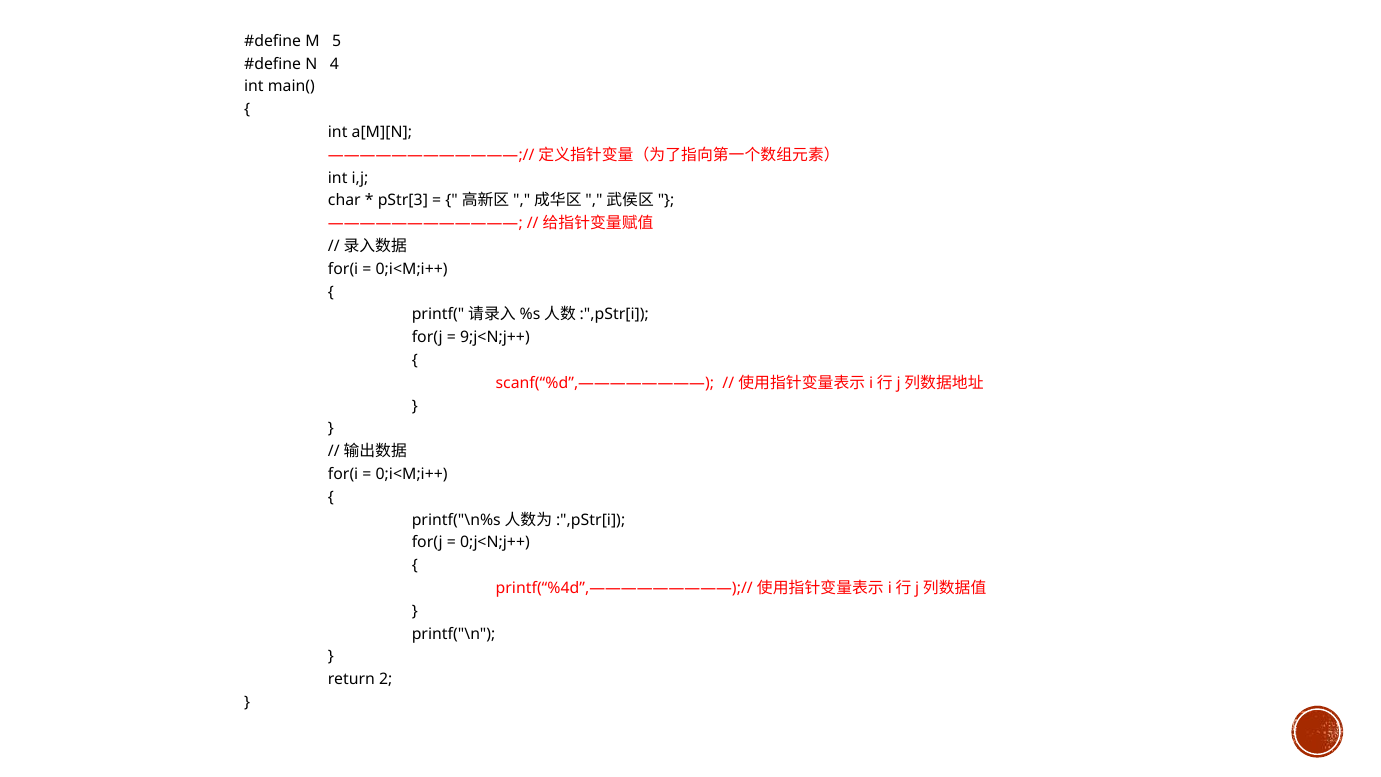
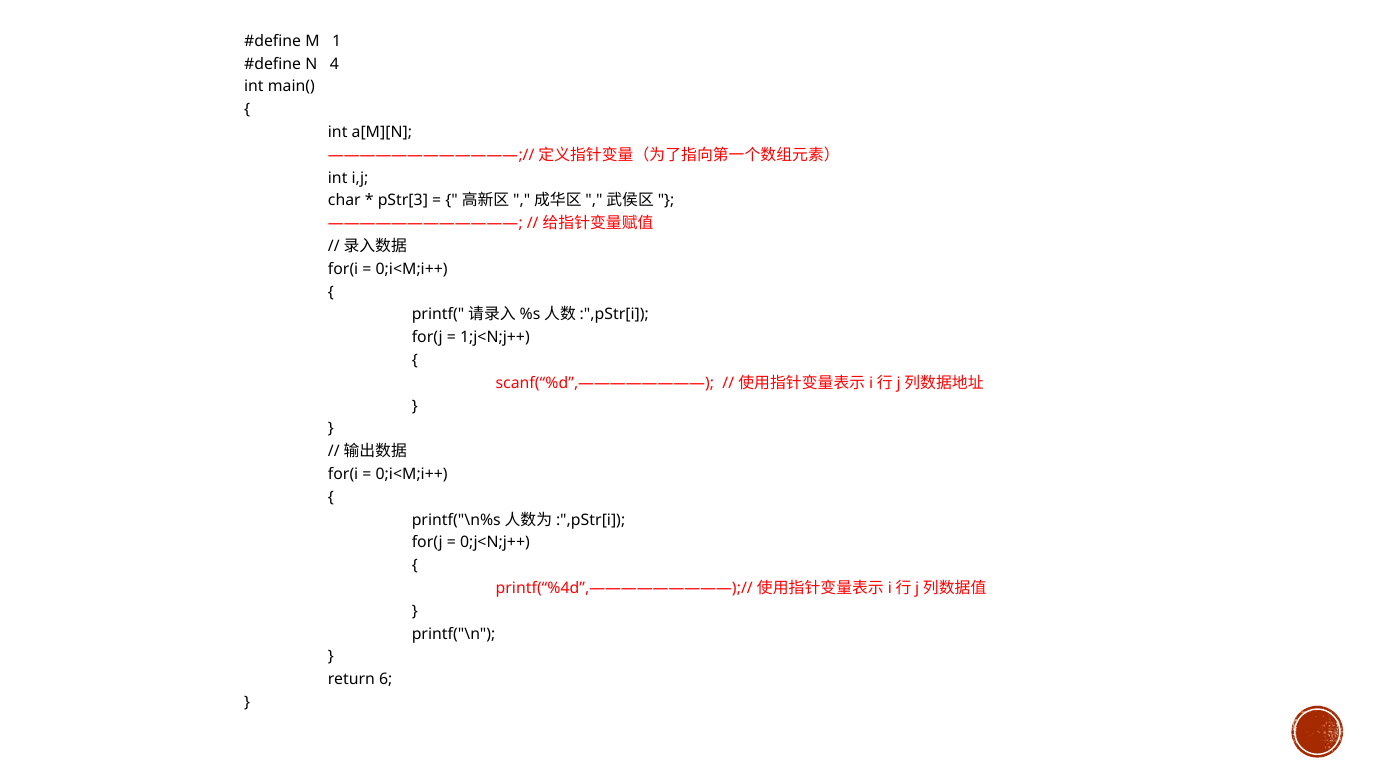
5: 5 -> 1
9;j<N;j++: 9;j<N;j++ -> 1;j<N;j++
2: 2 -> 6
